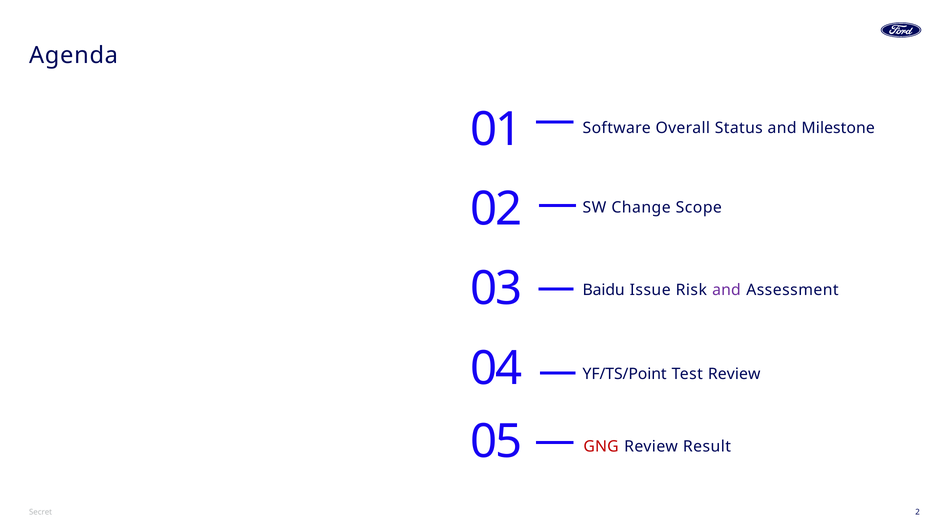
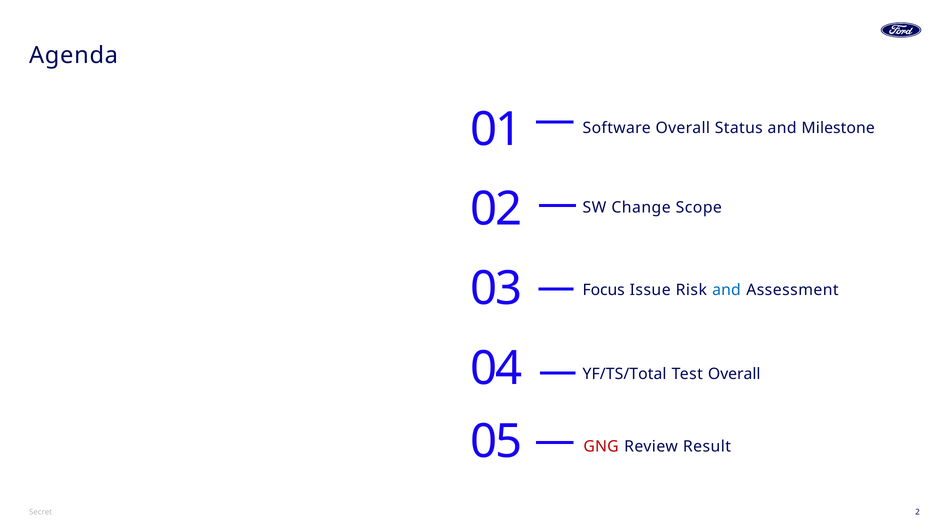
Baidu: Baidu -> Focus
and at (726, 290) colour: purple -> blue
YF/TS/Point: YF/TS/Point -> YF/TS/Total
Test Review: Review -> Overall
